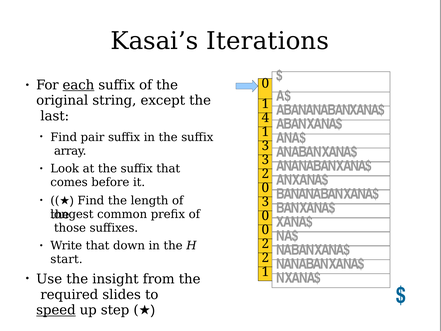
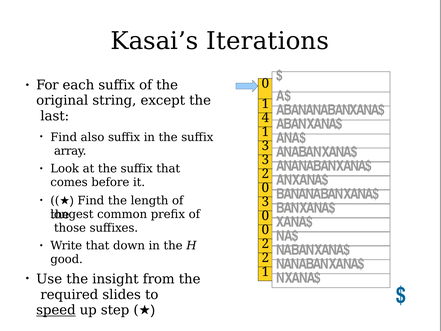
each underline: present -> none
pair: pair -> also
start: start -> good
